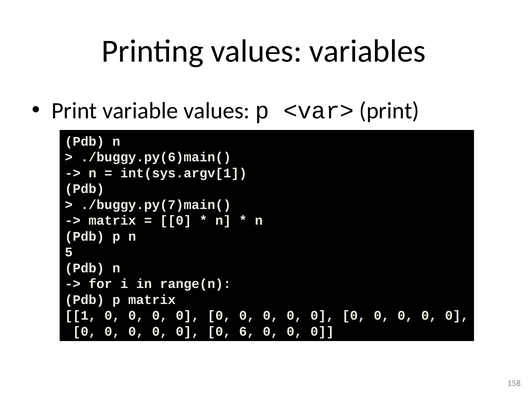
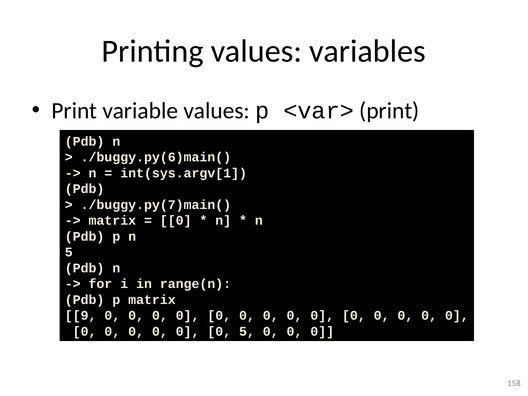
1: 1 -> 9
0 6: 6 -> 5
